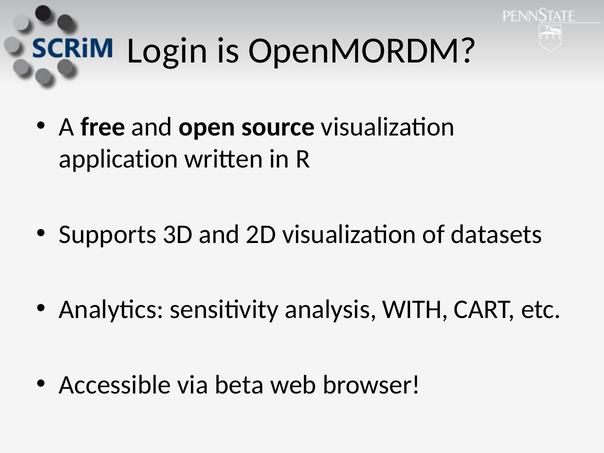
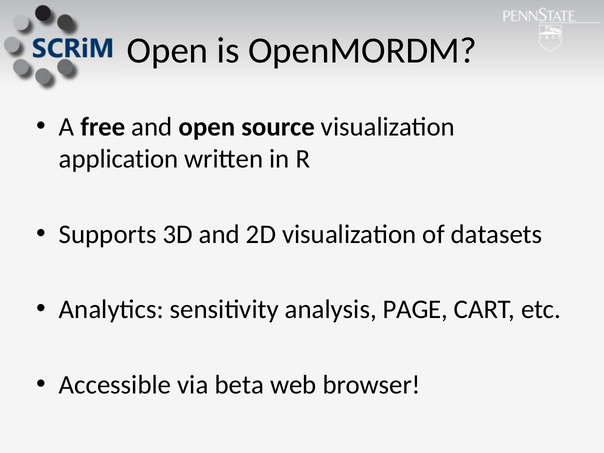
Login at (167, 50): Login -> Open
WITH: WITH -> PAGE
